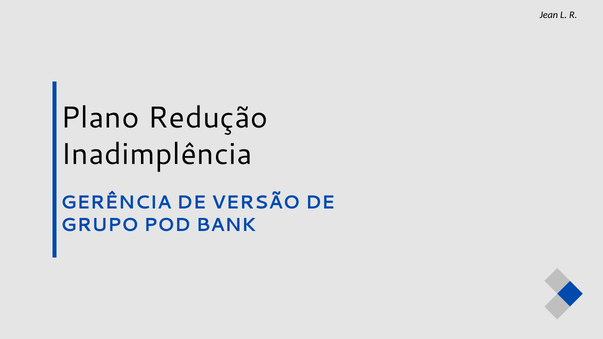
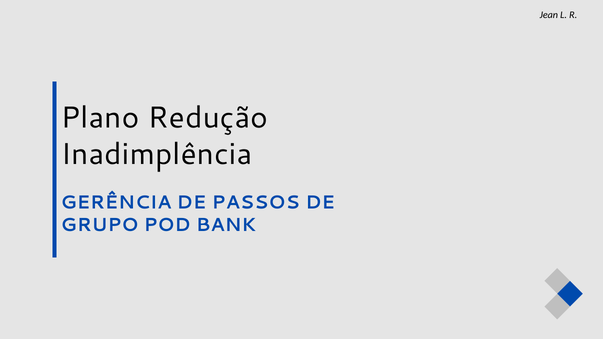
VERSÃO: VERSÃO -> PASSOS
